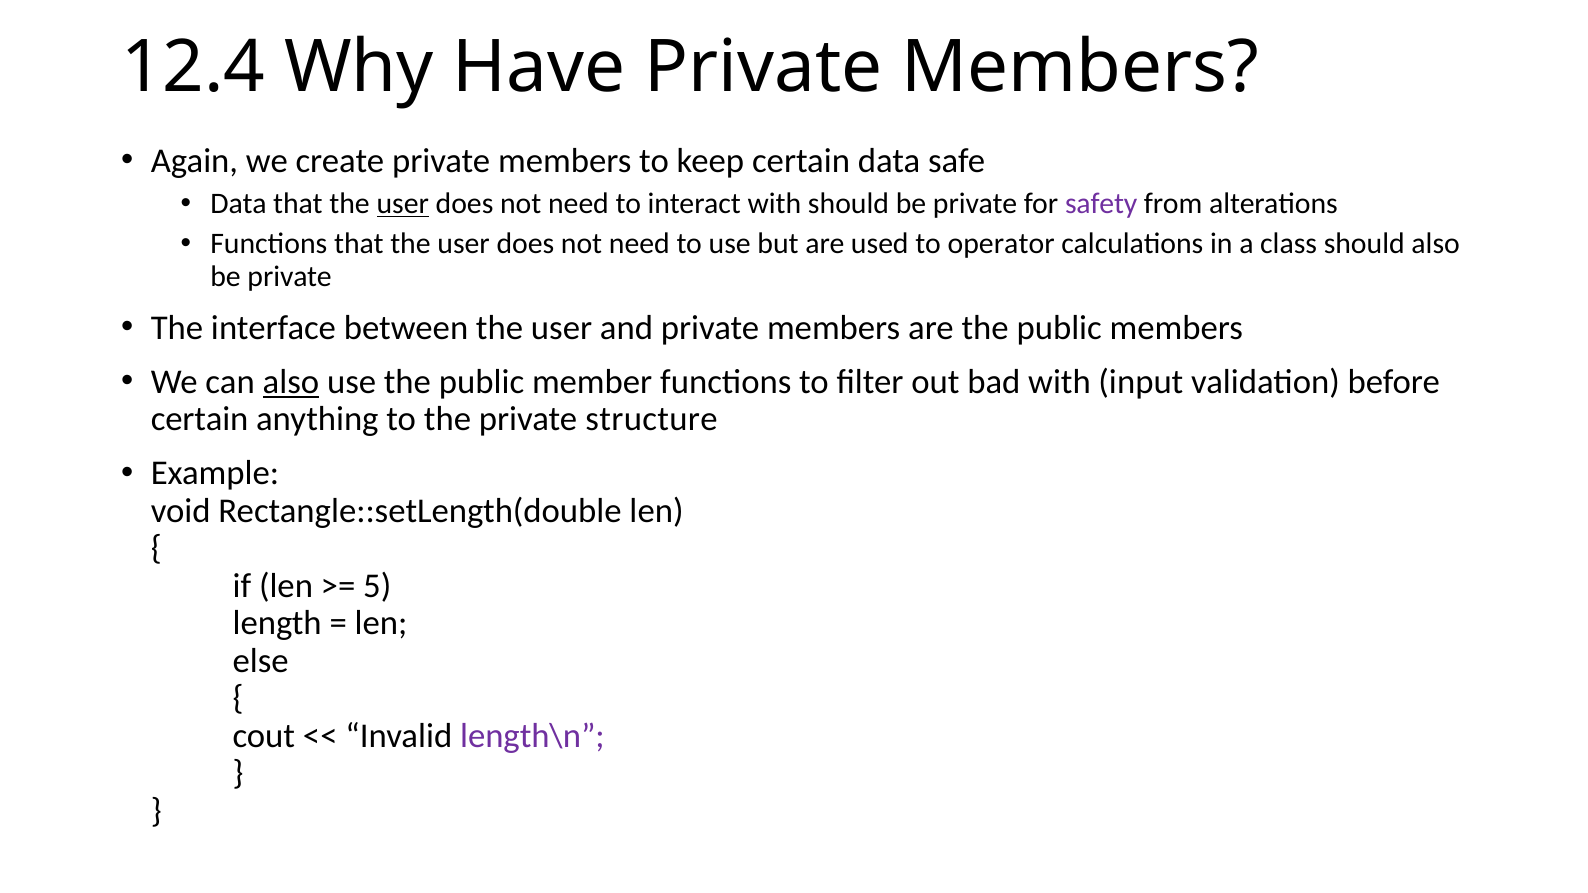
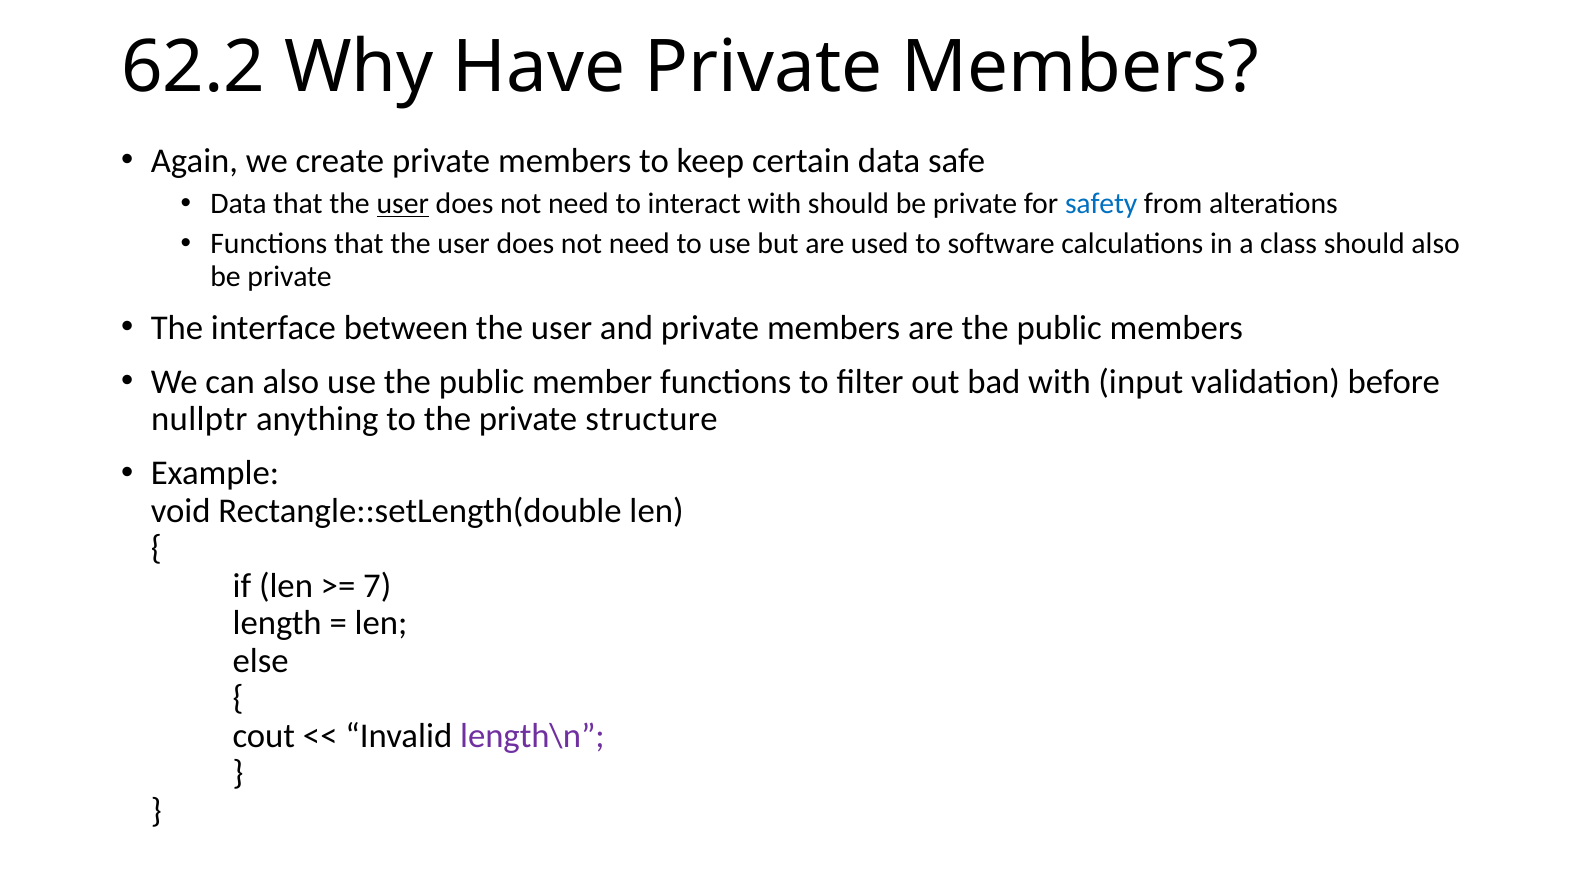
12.4: 12.4 -> 62.2
safety colour: purple -> blue
operator: operator -> software
also at (291, 382) underline: present -> none
certain at (200, 419): certain -> nullptr
5: 5 -> 7
